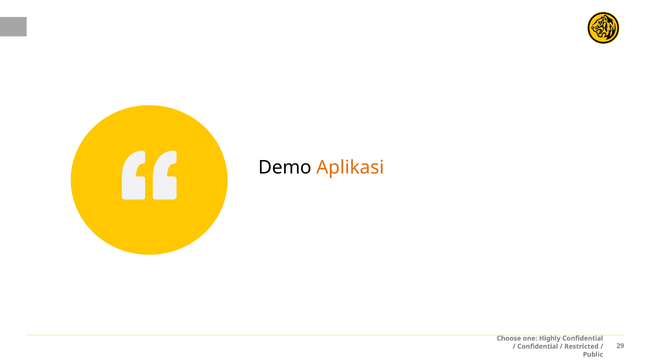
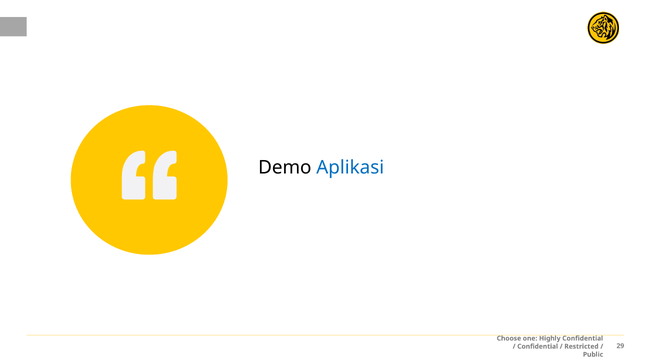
Aplikasi colour: orange -> blue
